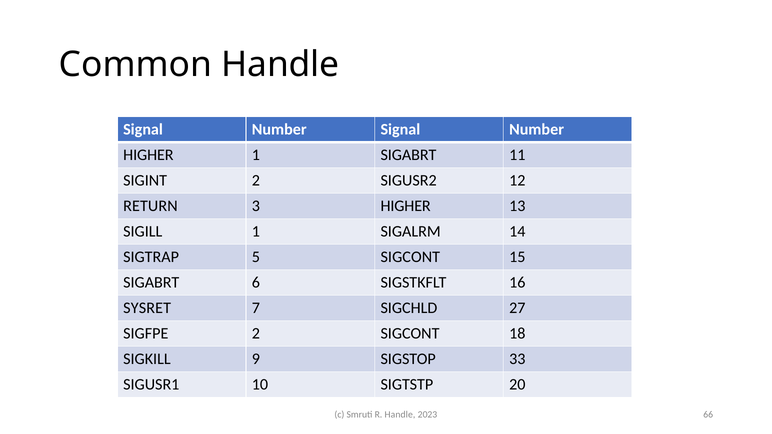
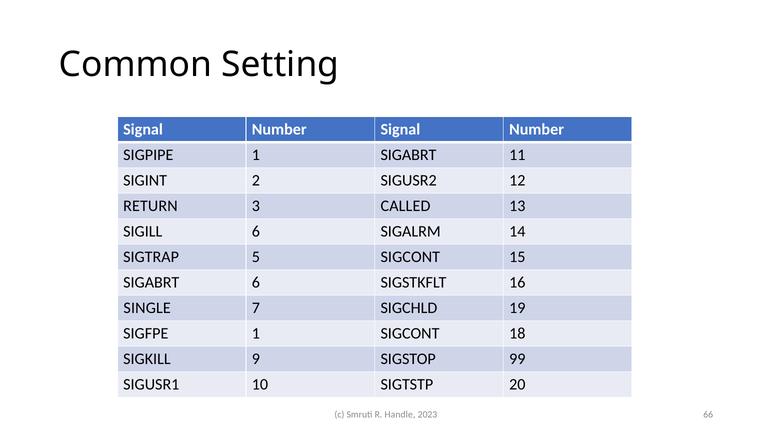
Common Handle: Handle -> Setting
HIGHER at (148, 155): HIGHER -> SIGPIPE
3 HIGHER: HIGHER -> CALLED
SIGILL 1: 1 -> 6
SYSRET: SYSRET -> SINGLE
27: 27 -> 19
SIGFPE 2: 2 -> 1
33: 33 -> 99
